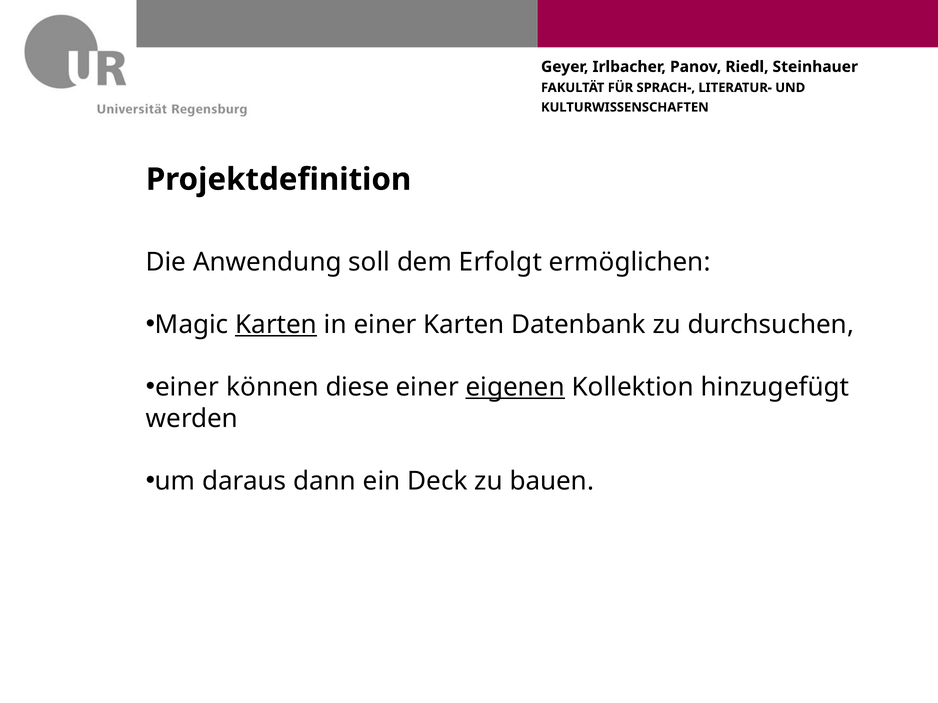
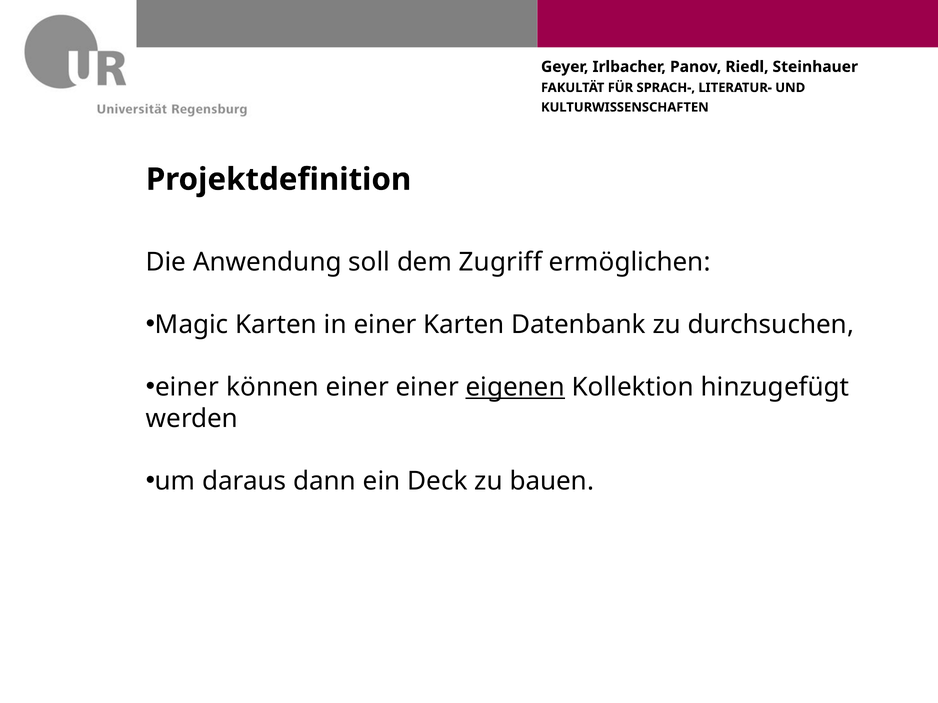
Erfolgt: Erfolgt -> Zugriff
Karten at (276, 325) underline: present -> none
können diese: diese -> einer
